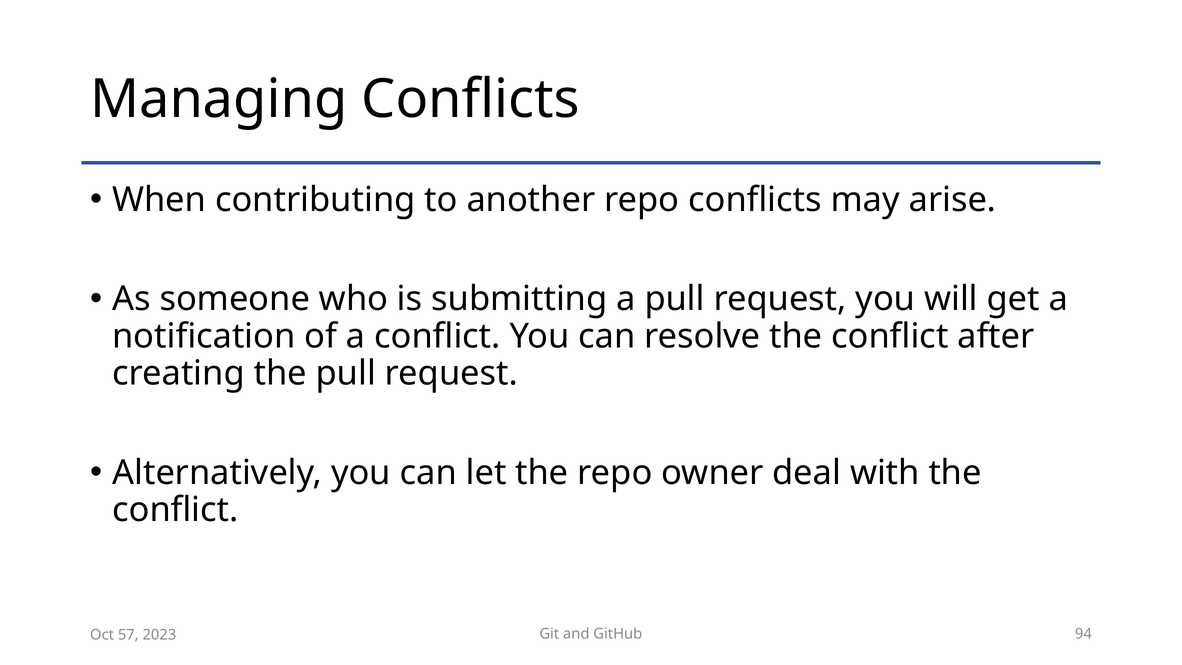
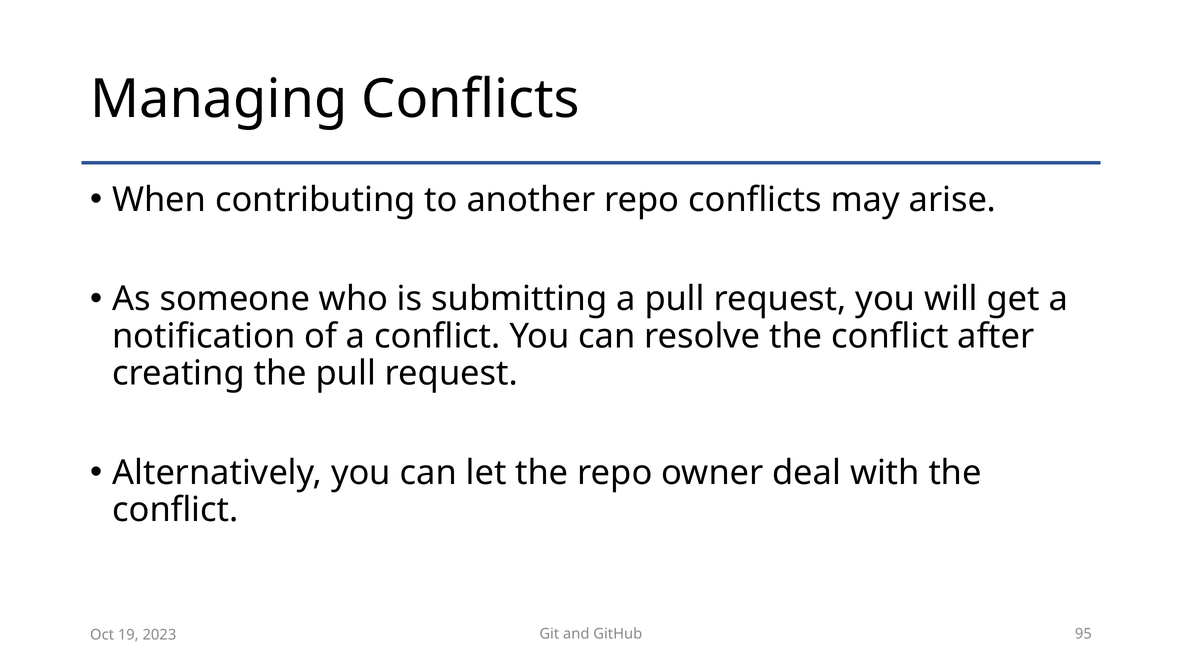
94: 94 -> 95
57: 57 -> 19
